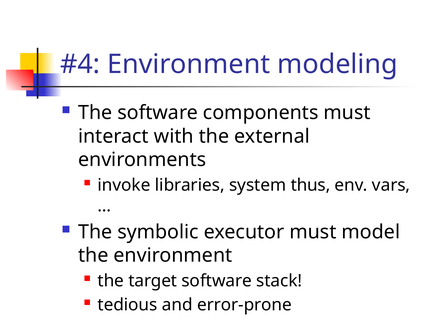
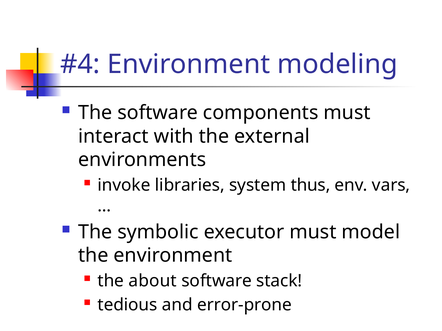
target: target -> about
